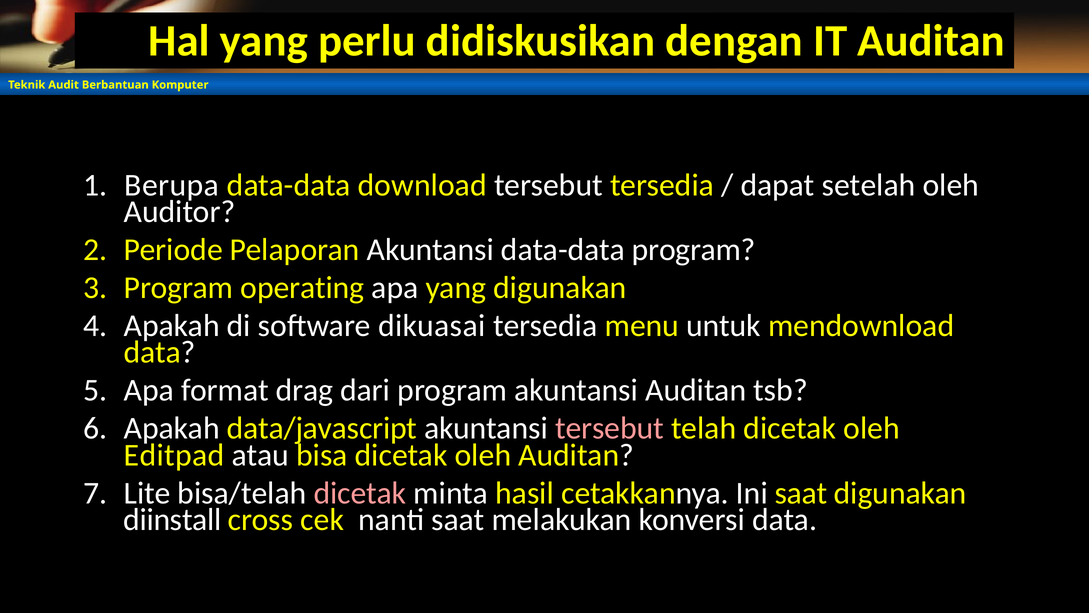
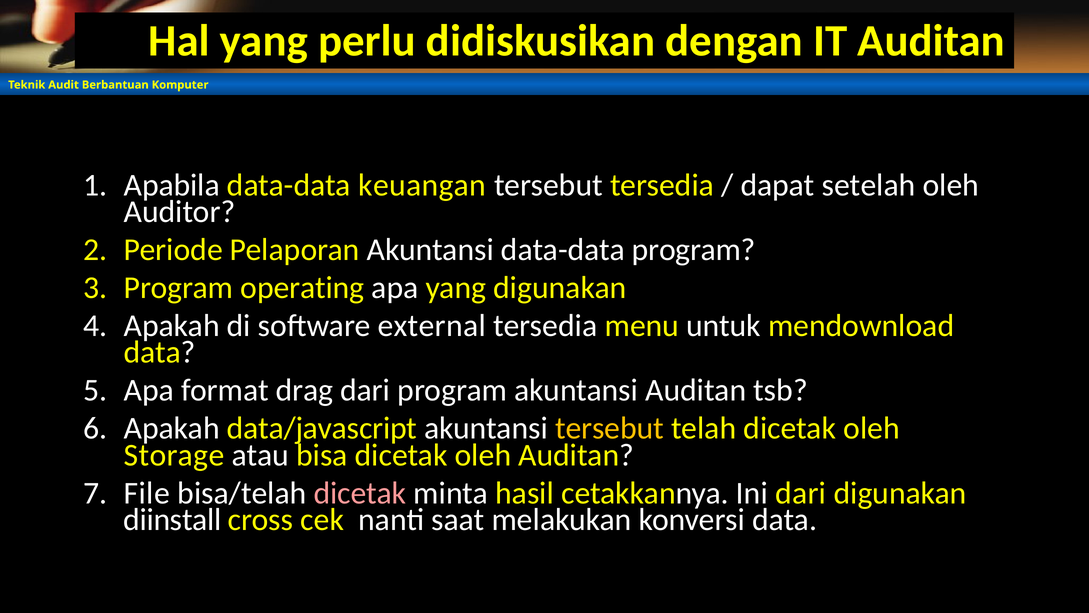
Berupa: Berupa -> Apabila
download: download -> keuangan
dikuasai: dikuasai -> external
tersebut at (609, 428) colour: pink -> yellow
Editpad: Editpad -> Storage
Lite: Lite -> File
Ini saat: saat -> dari
